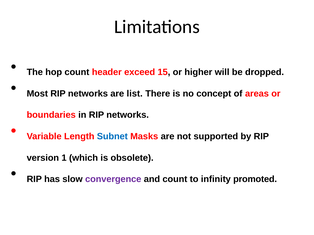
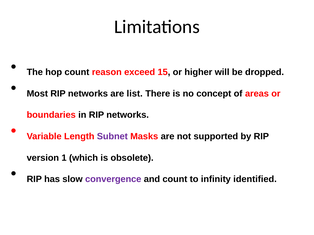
header: header -> reason
Subnet colour: blue -> purple
promoted: promoted -> identified
